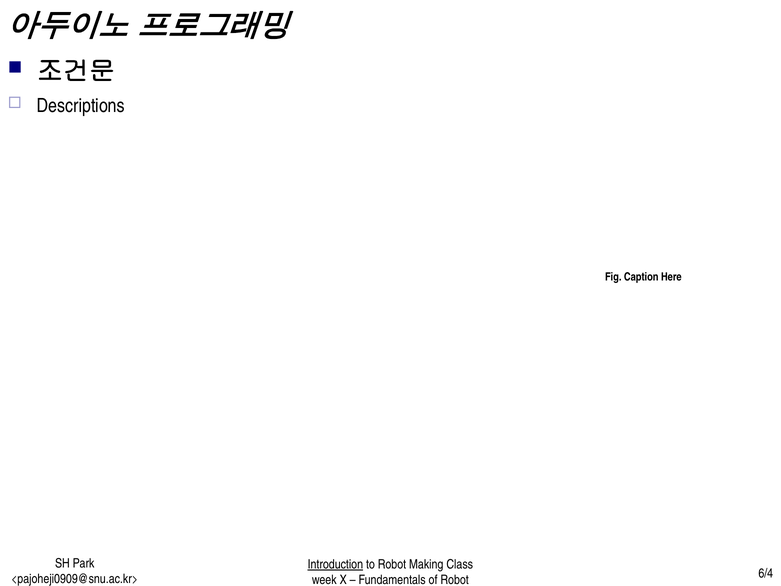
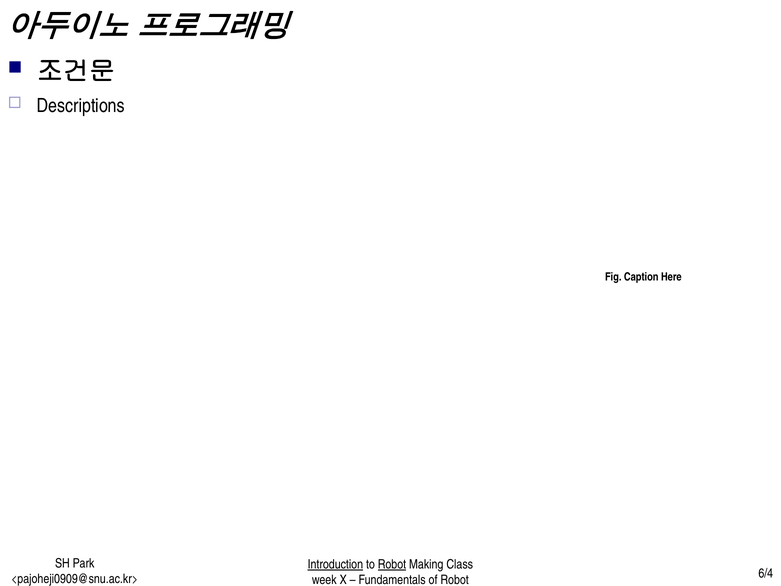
Robot at (392, 564) underline: none -> present
